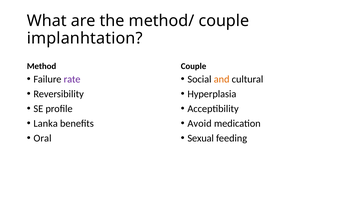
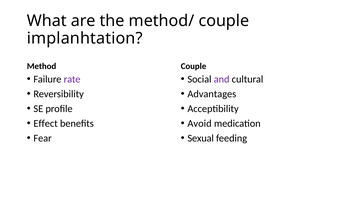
and colour: orange -> purple
Hyperplasia: Hyperplasia -> Advantages
Lanka: Lanka -> Effect
Oral: Oral -> Fear
